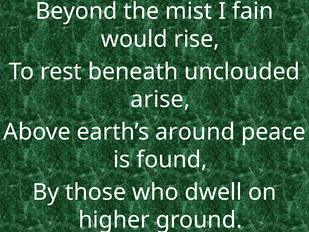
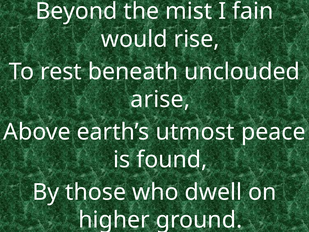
around: around -> utmost
